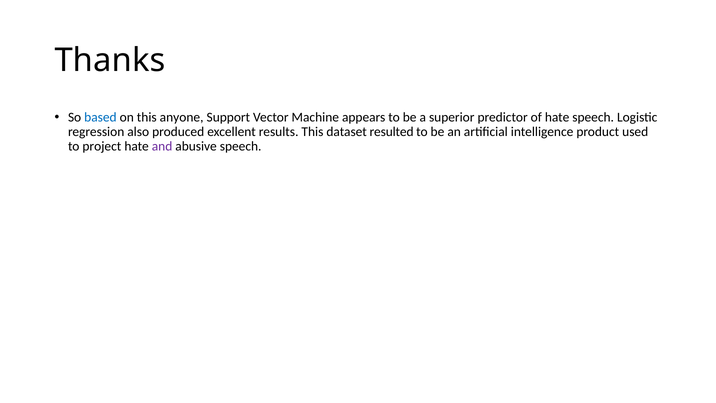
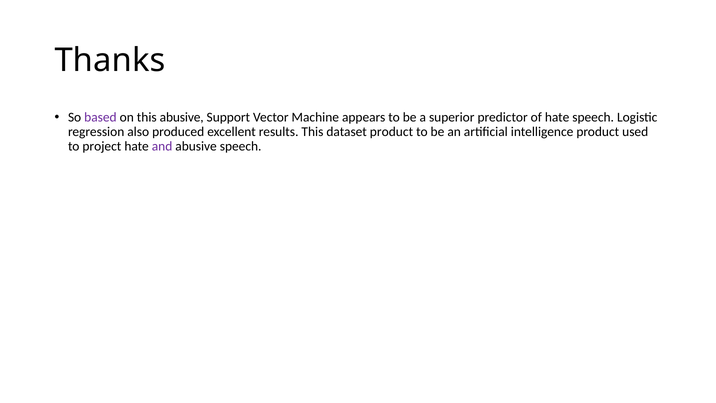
based colour: blue -> purple
this anyone: anyone -> abusive
dataset resulted: resulted -> product
